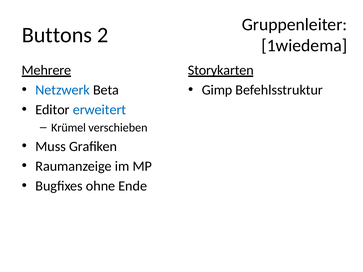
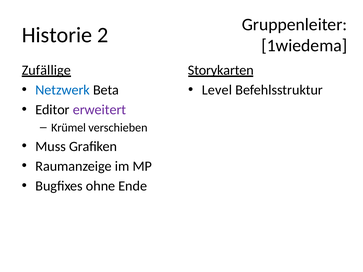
Buttons: Buttons -> Historie
Mehrere: Mehrere -> Zufällige
Gimp: Gimp -> Level
erweitert colour: blue -> purple
